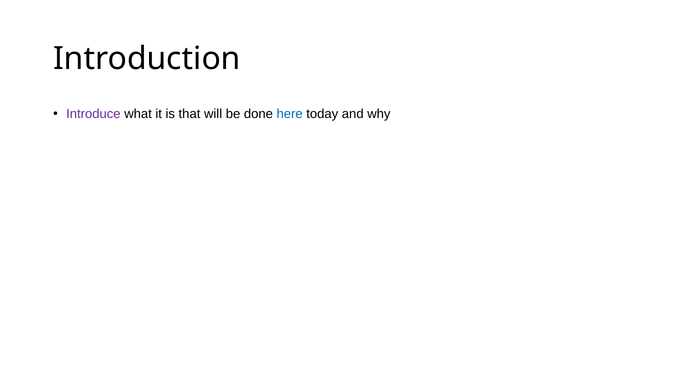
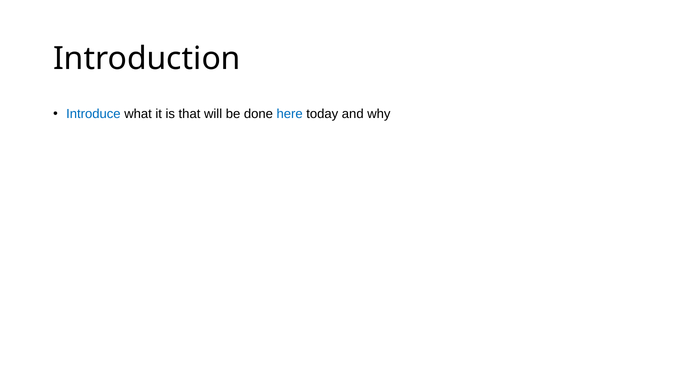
Introduce colour: purple -> blue
